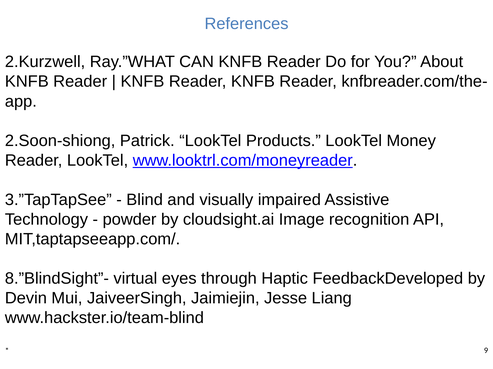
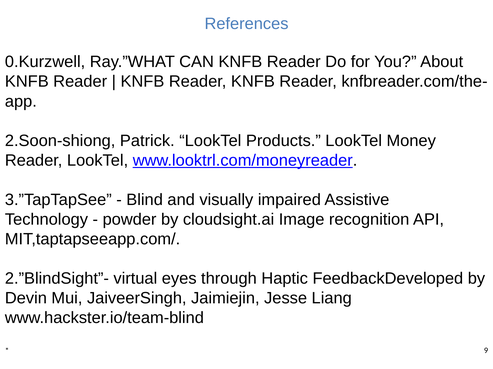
2.Kurzwell: 2.Kurzwell -> 0.Kurzwell
8.”BlindSight”-: 8.”BlindSight”- -> 2.”BlindSight”-
